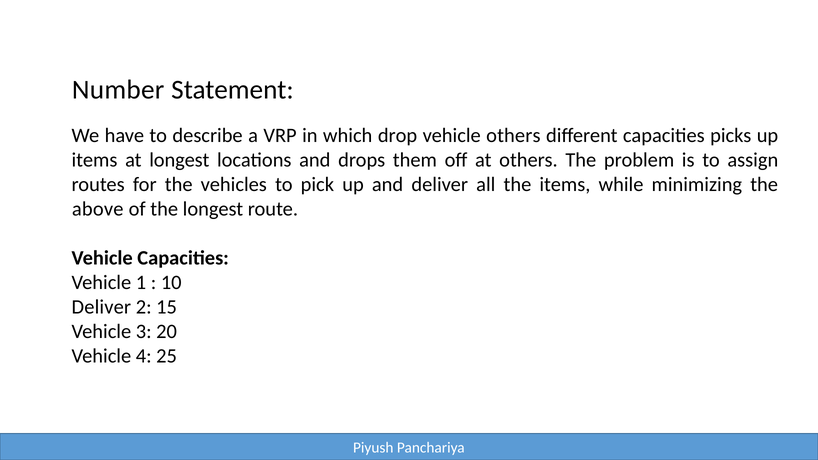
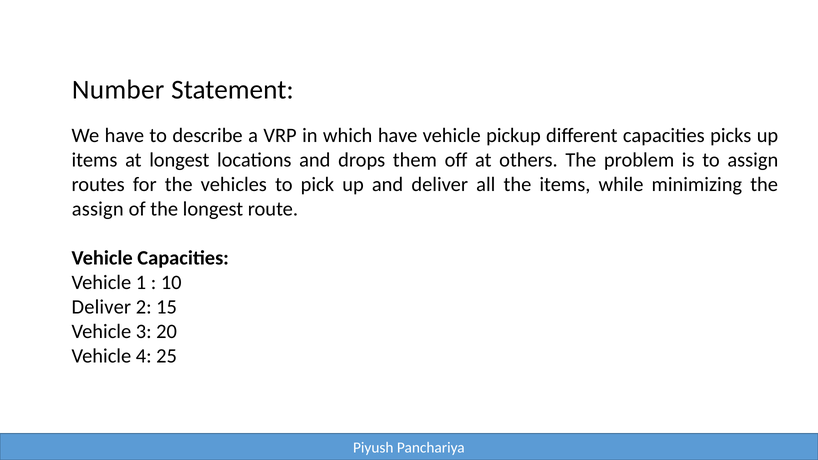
which drop: drop -> have
vehicle others: others -> pickup
above at (98, 209): above -> assign
